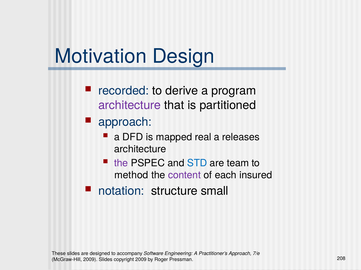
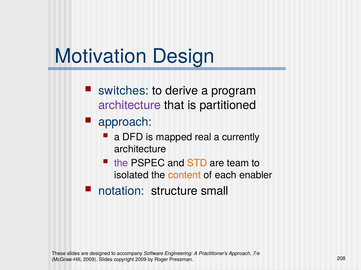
recorded: recorded -> switches
releases: releases -> currently
STD colour: blue -> orange
method: method -> isolated
content colour: purple -> orange
insured: insured -> enabler
